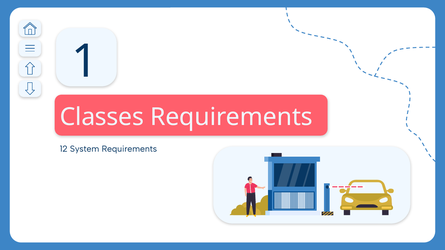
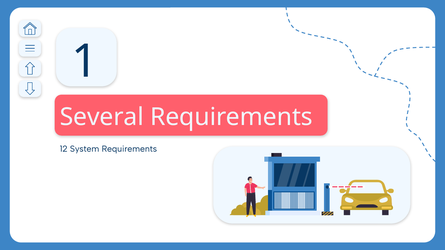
Classes: Classes -> Several
